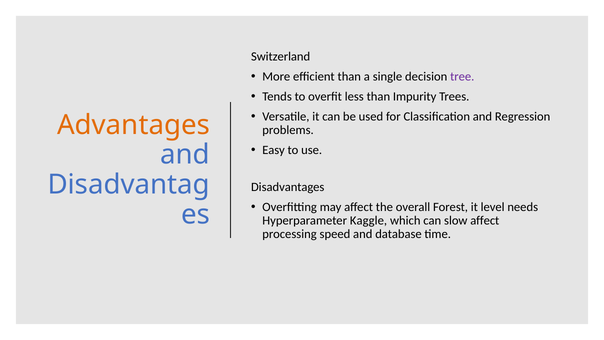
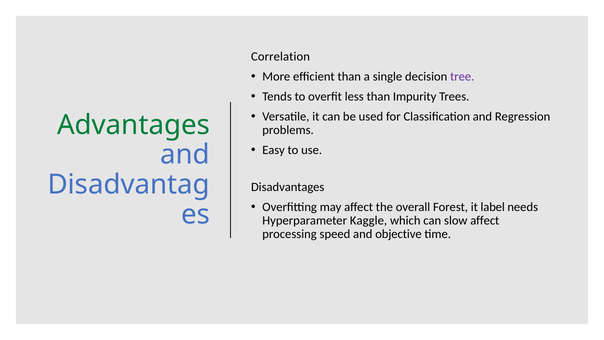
Switzerland: Switzerland -> Correlation
Advantages colour: orange -> green
level: level -> label
database: database -> objective
